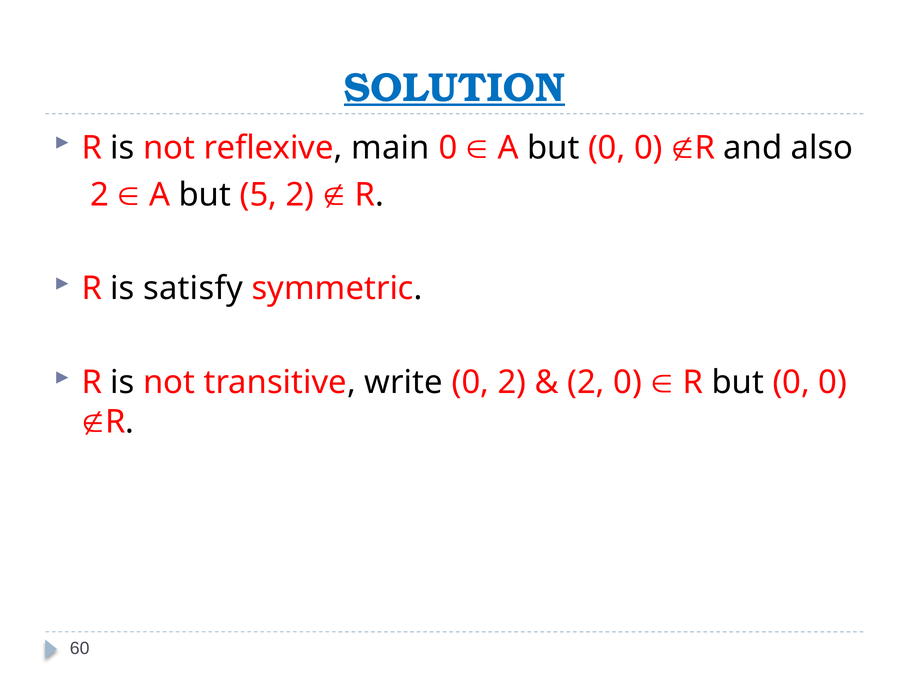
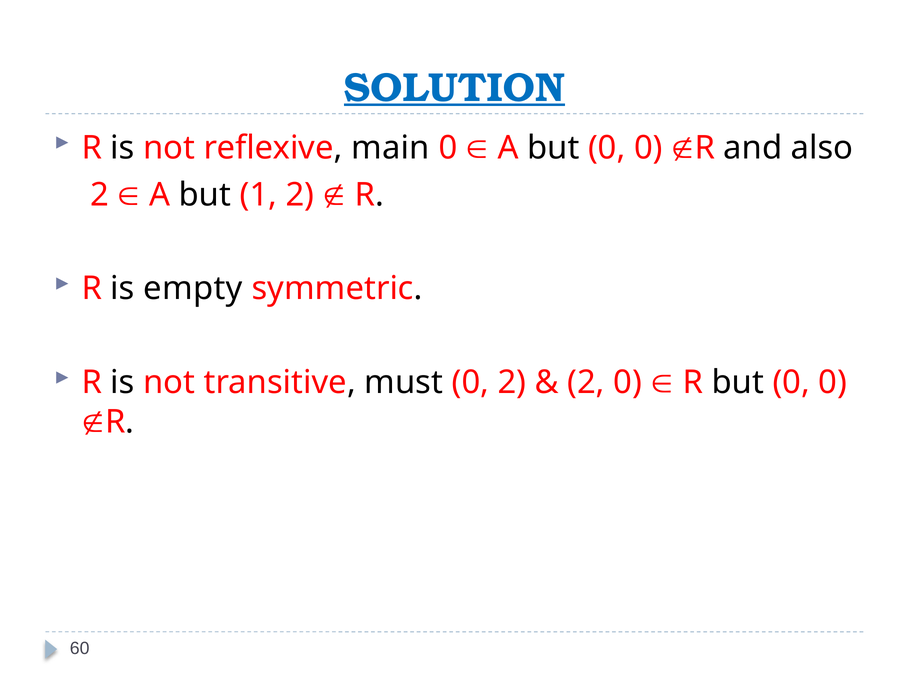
5: 5 -> 1
satisfy: satisfy -> empty
write: write -> must
